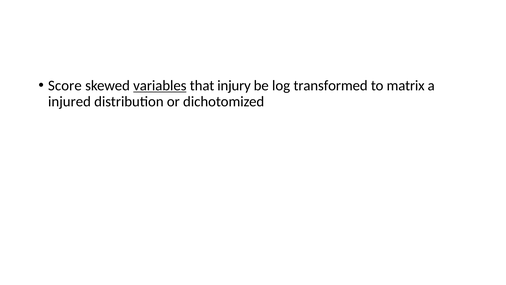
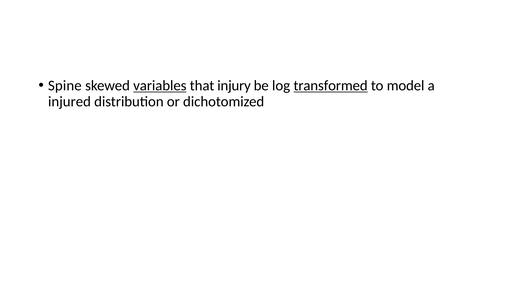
Score: Score -> Spine
transformed underline: none -> present
matrix: matrix -> model
